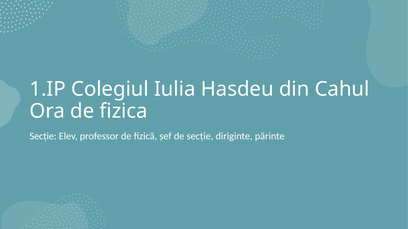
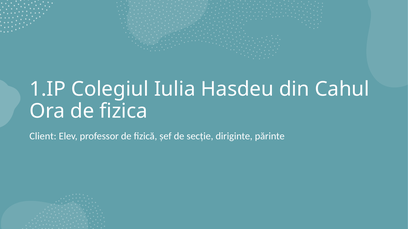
Secție at (43, 136): Secție -> Client
